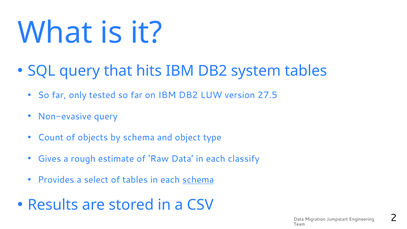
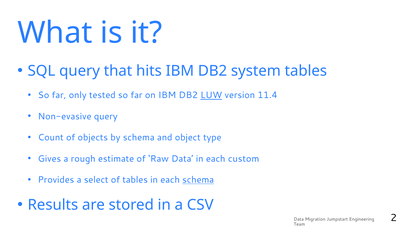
LUW underline: none -> present
27.5: 27.5 -> 11.4
classify: classify -> custom
